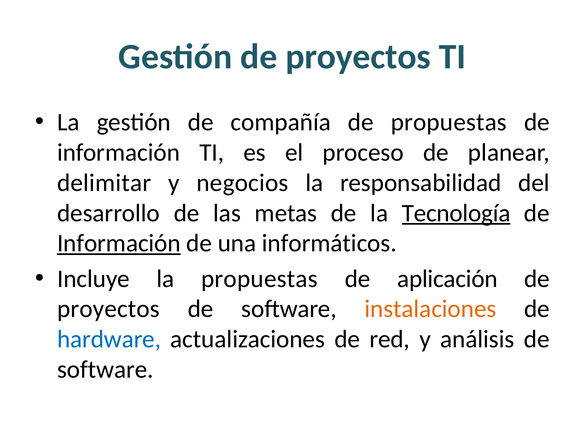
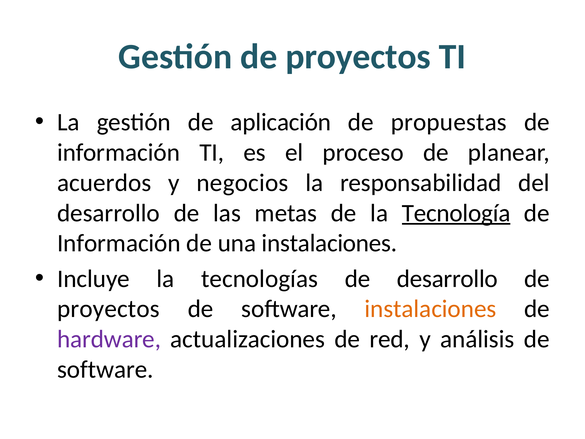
compañía: compañía -> aplicación
delimitar: delimitar -> acuerdos
Información at (119, 243) underline: present -> none
una informáticos: informáticos -> instalaciones
la propuestas: propuestas -> tecnologías
de aplicación: aplicación -> desarrollo
hardware colour: blue -> purple
